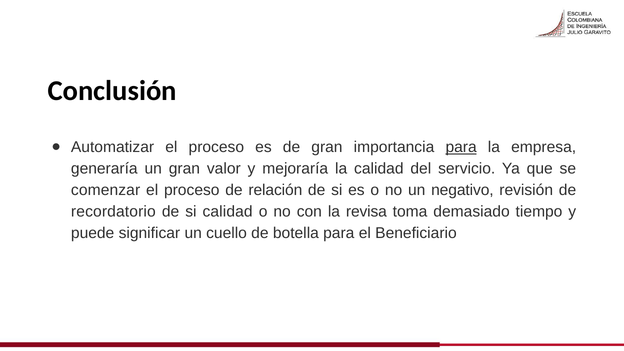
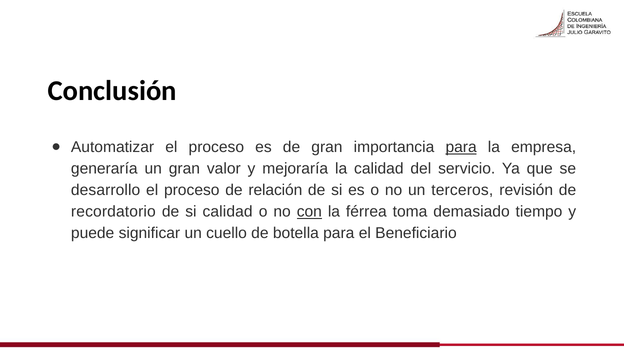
comenzar: comenzar -> desarrollo
negativo: negativo -> terceros
con underline: none -> present
revisa: revisa -> férrea
